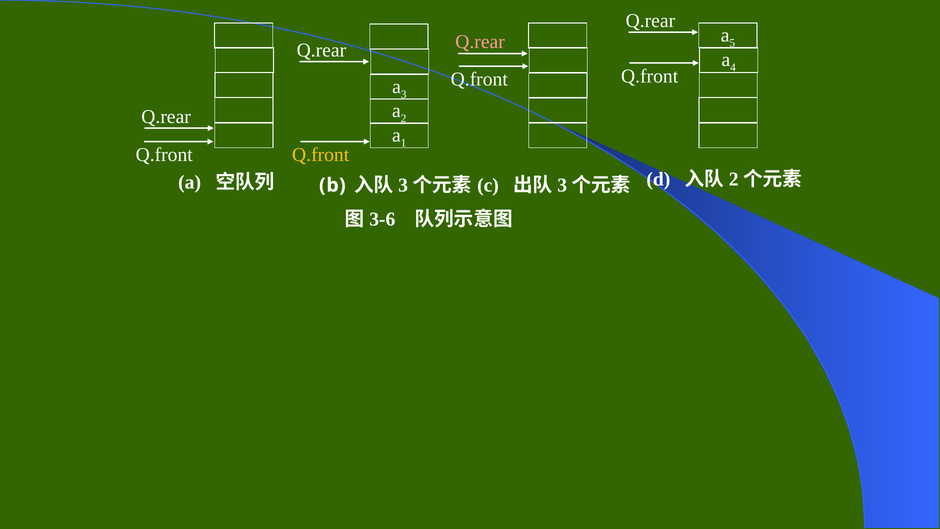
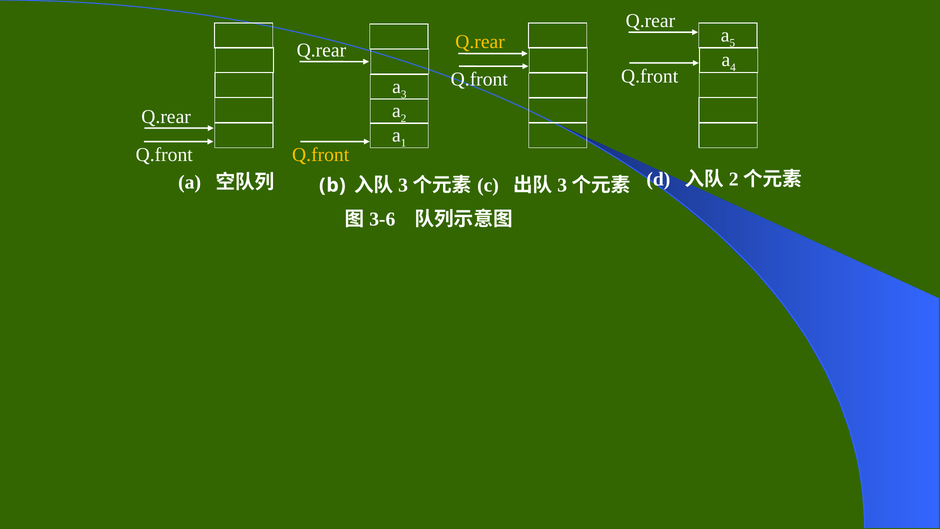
Q.rear at (480, 42) colour: pink -> yellow
